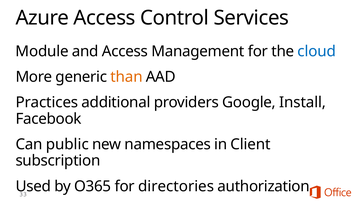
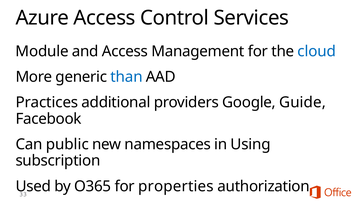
than colour: orange -> blue
Install: Install -> Guide
Client: Client -> Using
directories: directories -> properties
